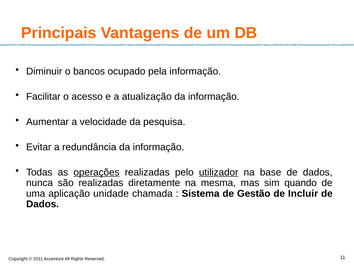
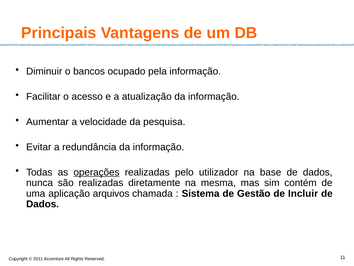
utilizador underline: present -> none
quando: quando -> contém
unidade: unidade -> arquivos
